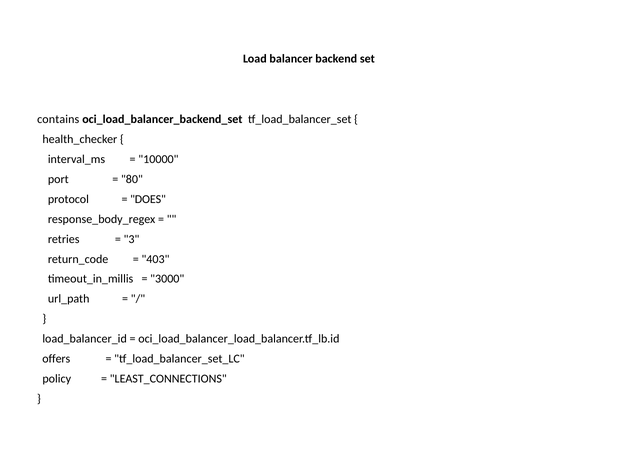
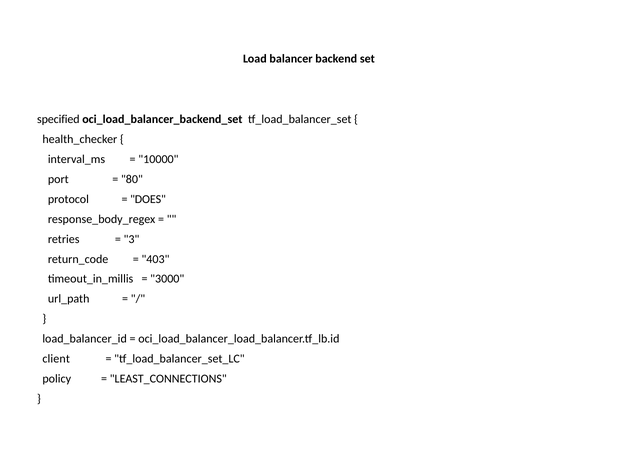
contains: contains -> specified
offers: offers -> client
